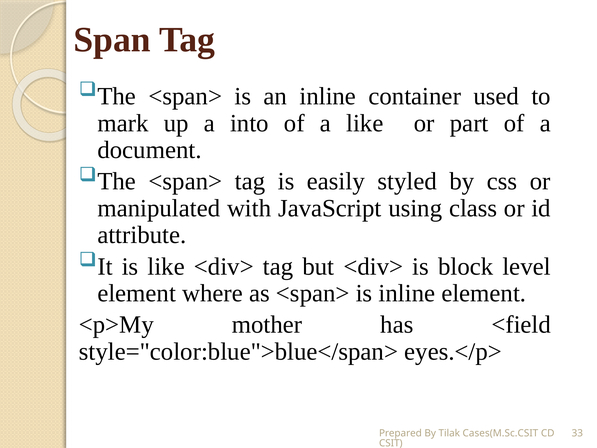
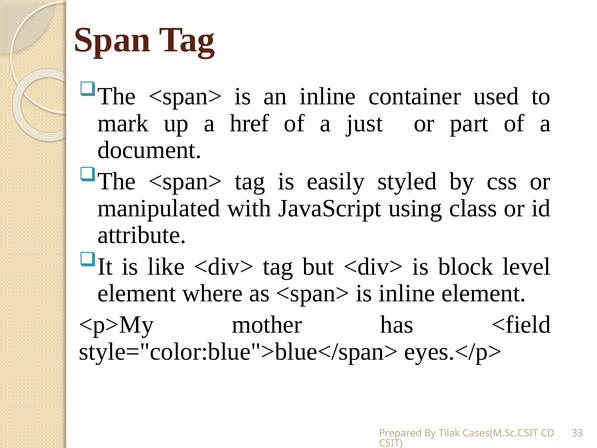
into: into -> href
a like: like -> just
